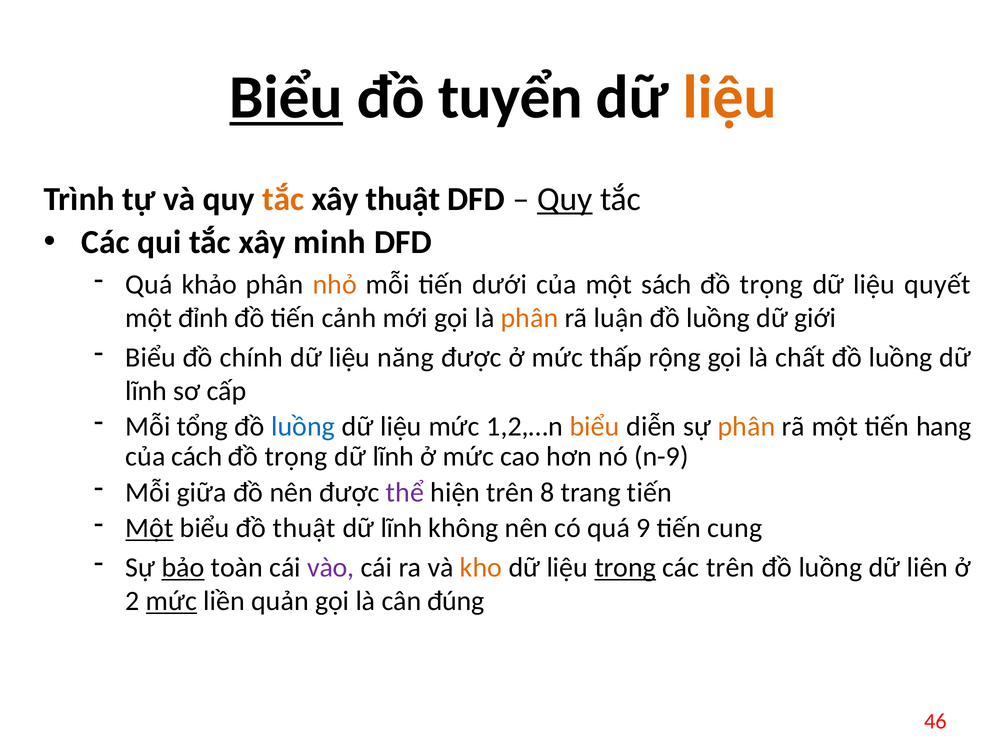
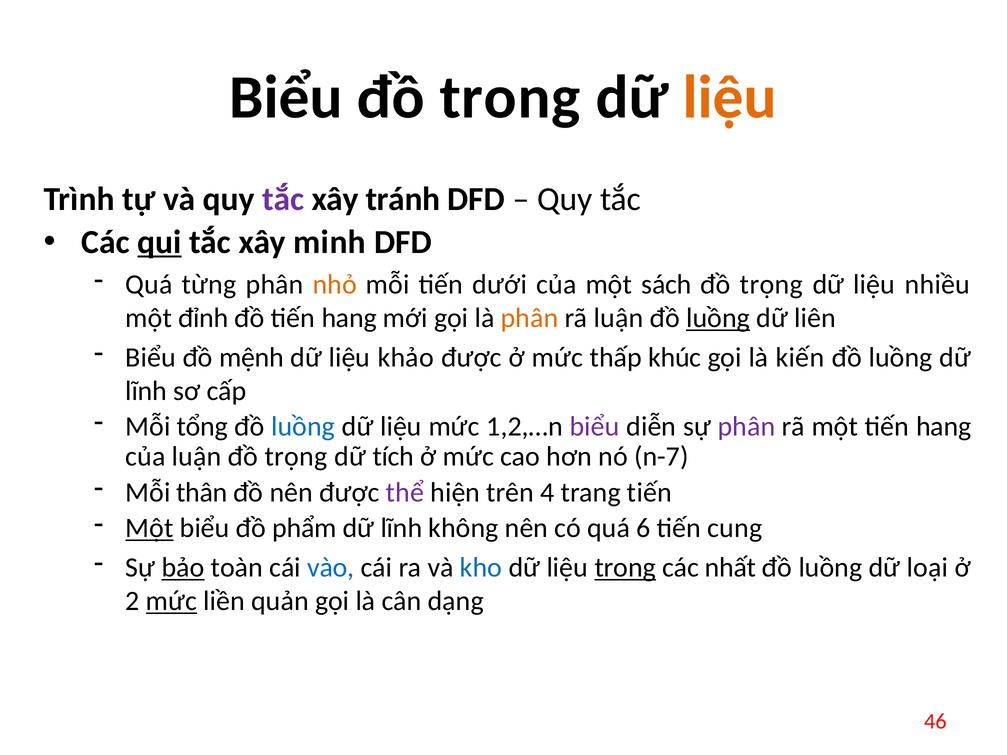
Biểu at (286, 97) underline: present -> none
đồ tuyển: tuyển -> trong
tắc at (283, 199) colour: orange -> purple
xây thuật: thuật -> tránh
Quy at (565, 199) underline: present -> none
qui underline: none -> present
khảo: khảo -> từng
quyết: quyết -> nhiều
đồ tiến cảnh: cảnh -> hang
luồng at (718, 318) underline: none -> present
giới: giới -> liên
chính: chính -> mệnh
năng: năng -> khảo
rộng: rộng -> khúc
chất: chất -> kiến
biểu at (595, 426) colour: orange -> purple
phân at (746, 426) colour: orange -> purple
của cách: cách -> luận
lĩnh at (393, 457): lĩnh -> tích
n-9: n-9 -> n-7
giữa: giữa -> thân
8: 8 -> 4
đồ thuật: thuật -> phẩm
9: 9 -> 6
vào colour: purple -> blue
kho colour: orange -> blue
các trên: trên -> nhất
liên: liên -> loại
đúng: đúng -> dạng
